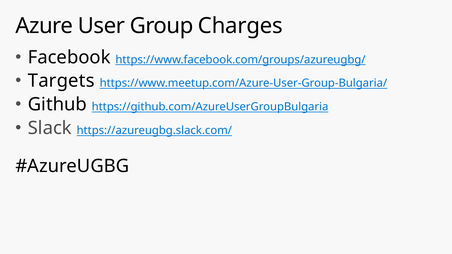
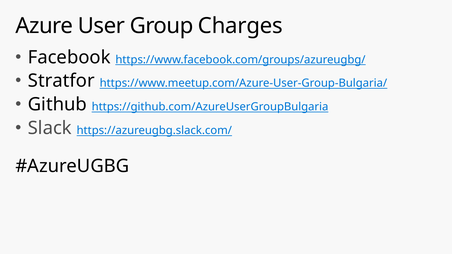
Targets: Targets -> Stratfor
